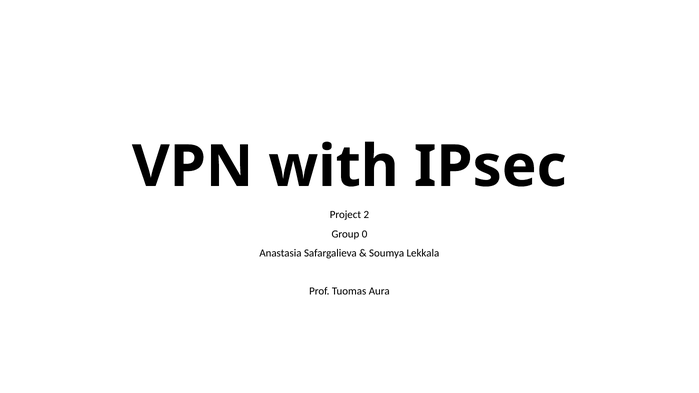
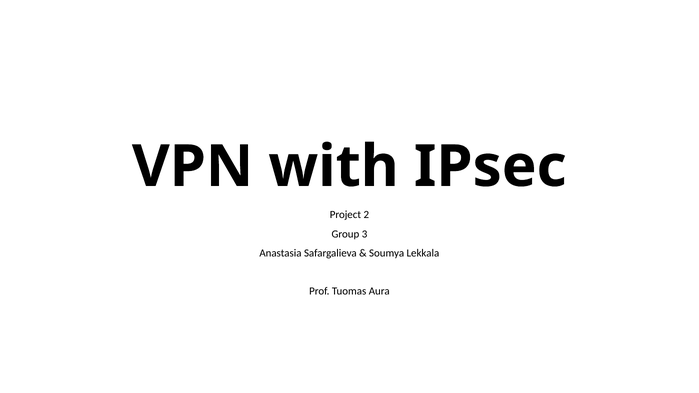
0: 0 -> 3
